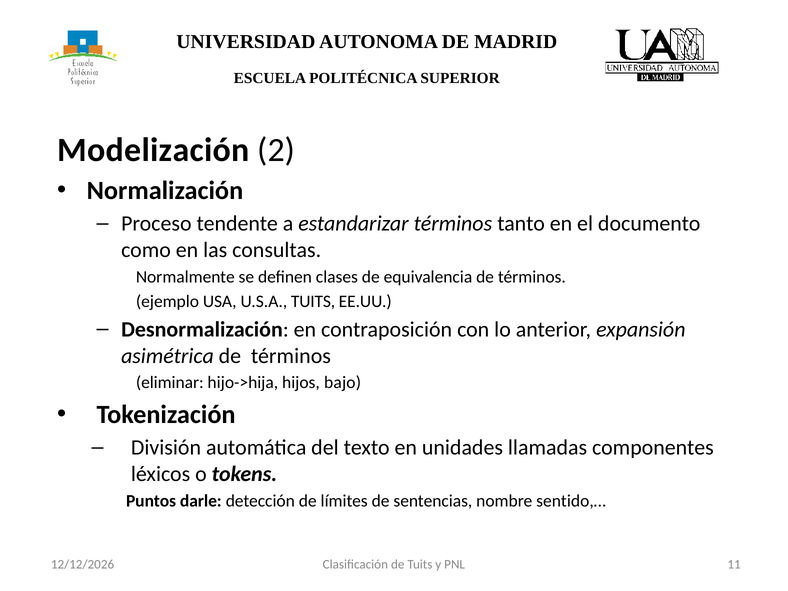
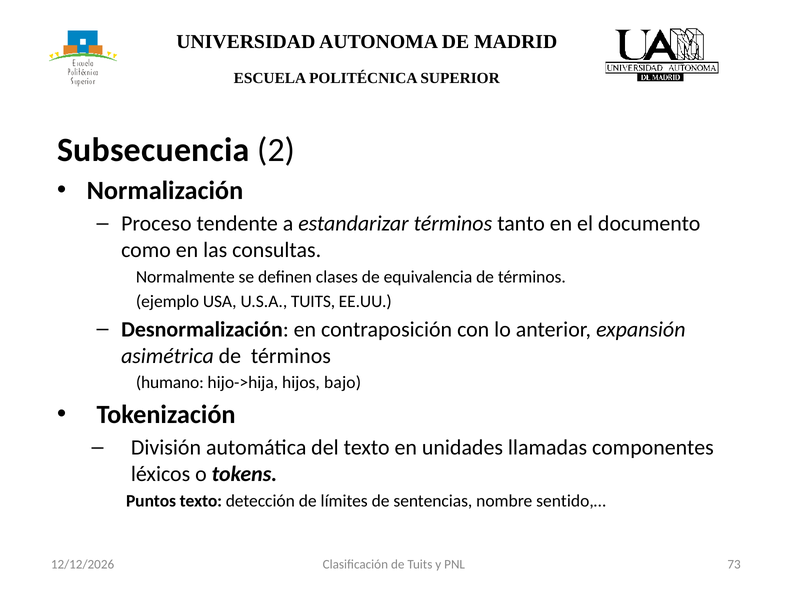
Modelización: Modelización -> Subsecuencia
eliminar: eliminar -> humano
Puntos darle: darle -> texto
11: 11 -> 73
